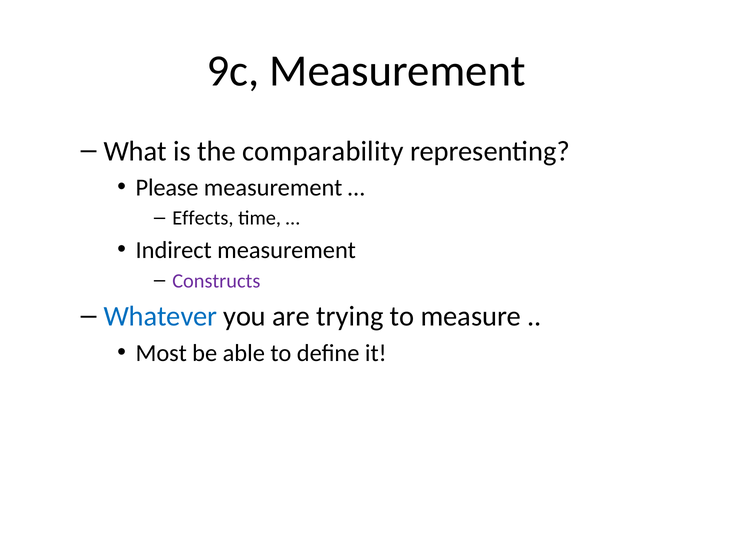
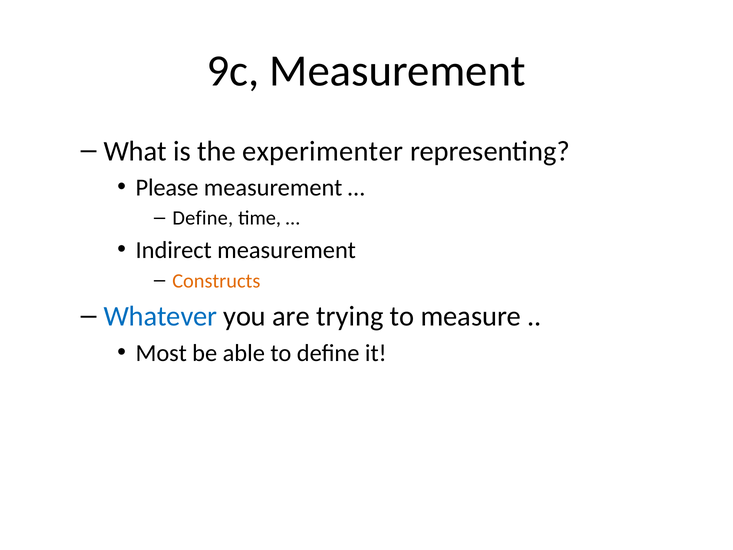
comparability: comparability -> experimenter
Effects at (203, 218): Effects -> Define
Constructs colour: purple -> orange
